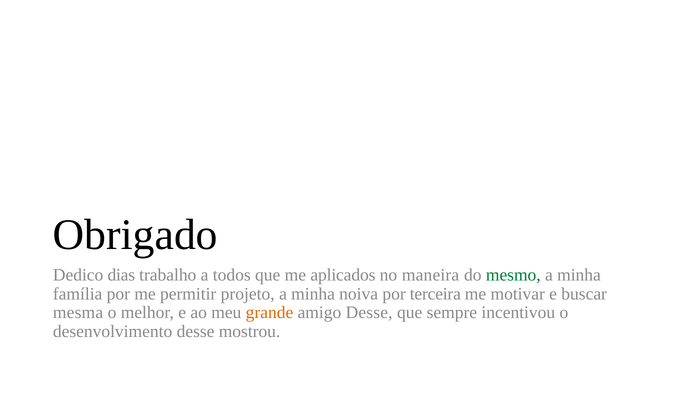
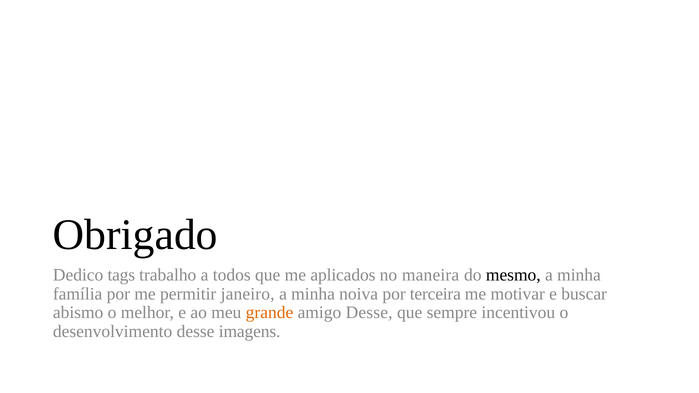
dias: dias -> tags
mesmo colour: green -> black
projeto: projeto -> janeiro
mesma: mesma -> abismo
mostrou: mostrou -> imagens
